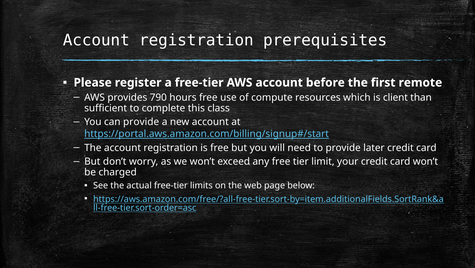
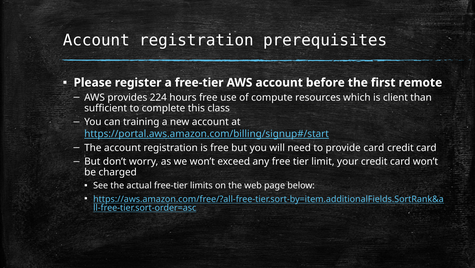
790: 790 -> 224
can provide: provide -> training
provide later: later -> card
